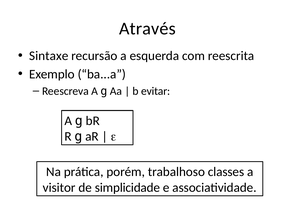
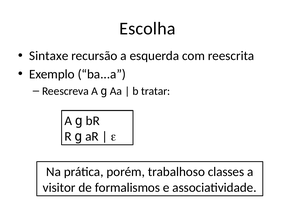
Através: Através -> Escolha
evitar: evitar -> tratar
simplicidade: simplicidade -> formalismos
